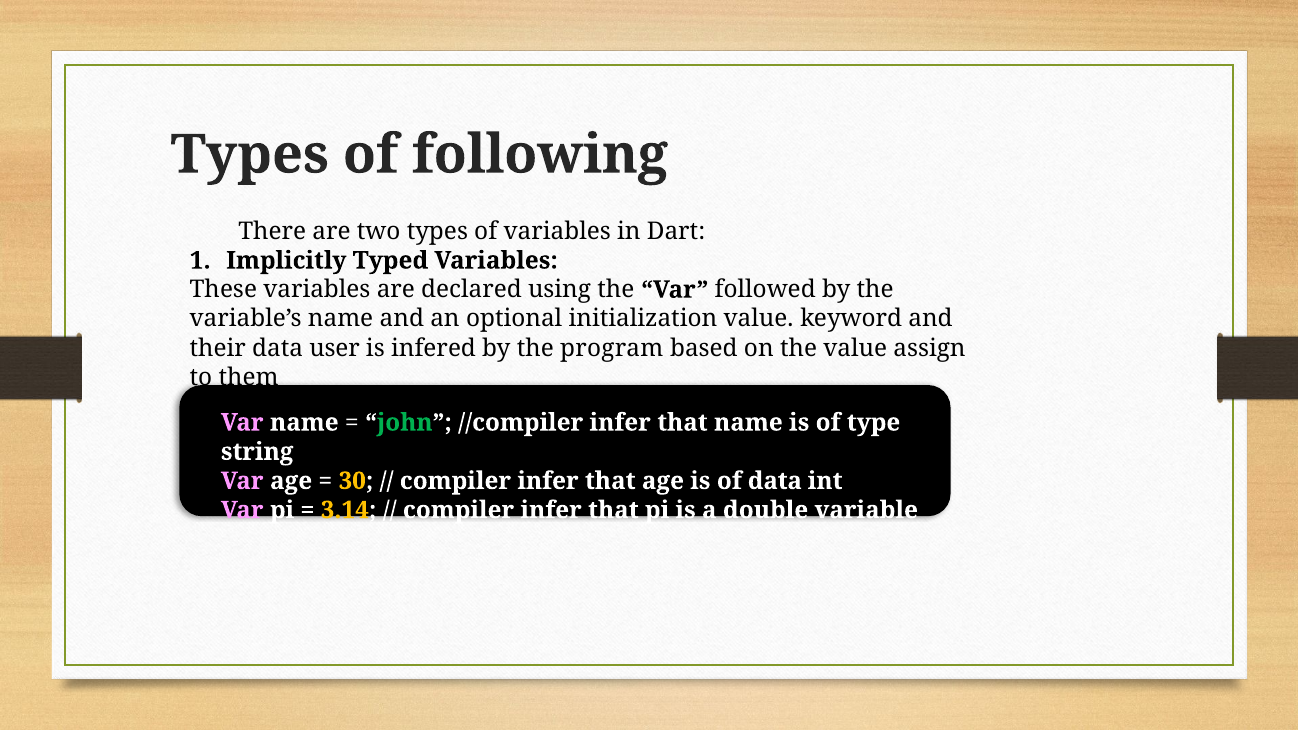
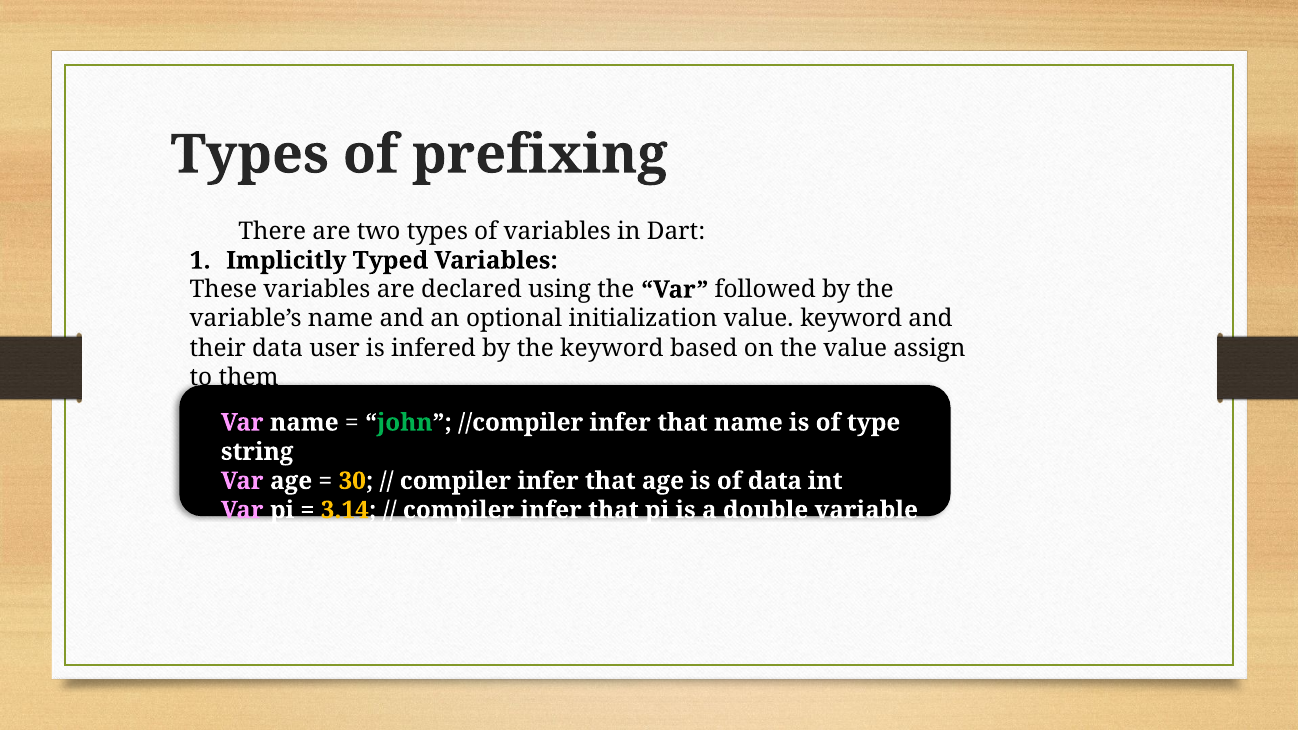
following: following -> prefixing
the program: program -> keyword
